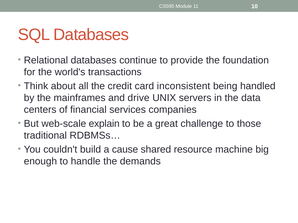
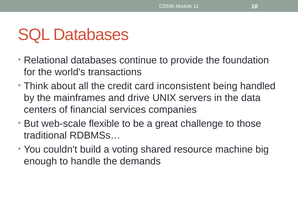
explain: explain -> flexible
cause: cause -> voting
